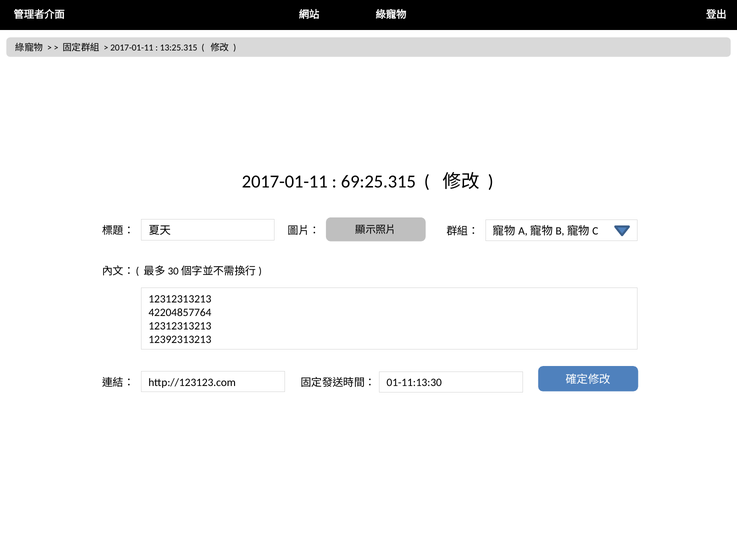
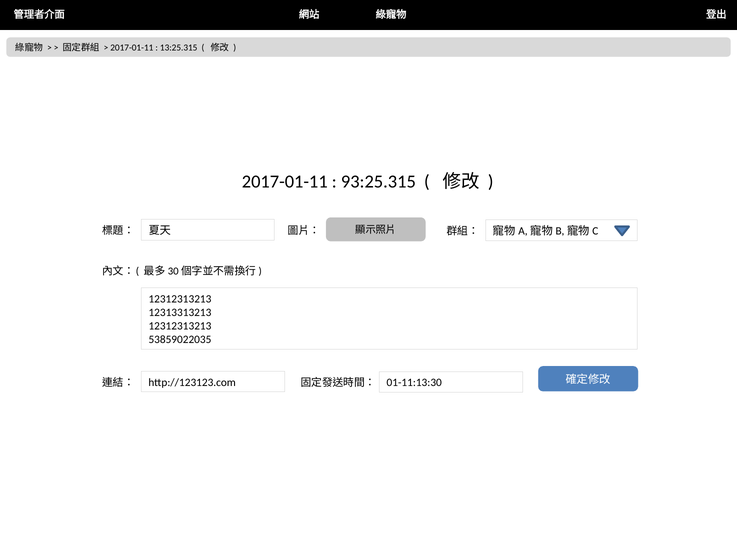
69:25.315: 69:25.315 -> 93:25.315
42204857764: 42204857764 -> 12313313213
12392313213: 12392313213 -> 53859022035
